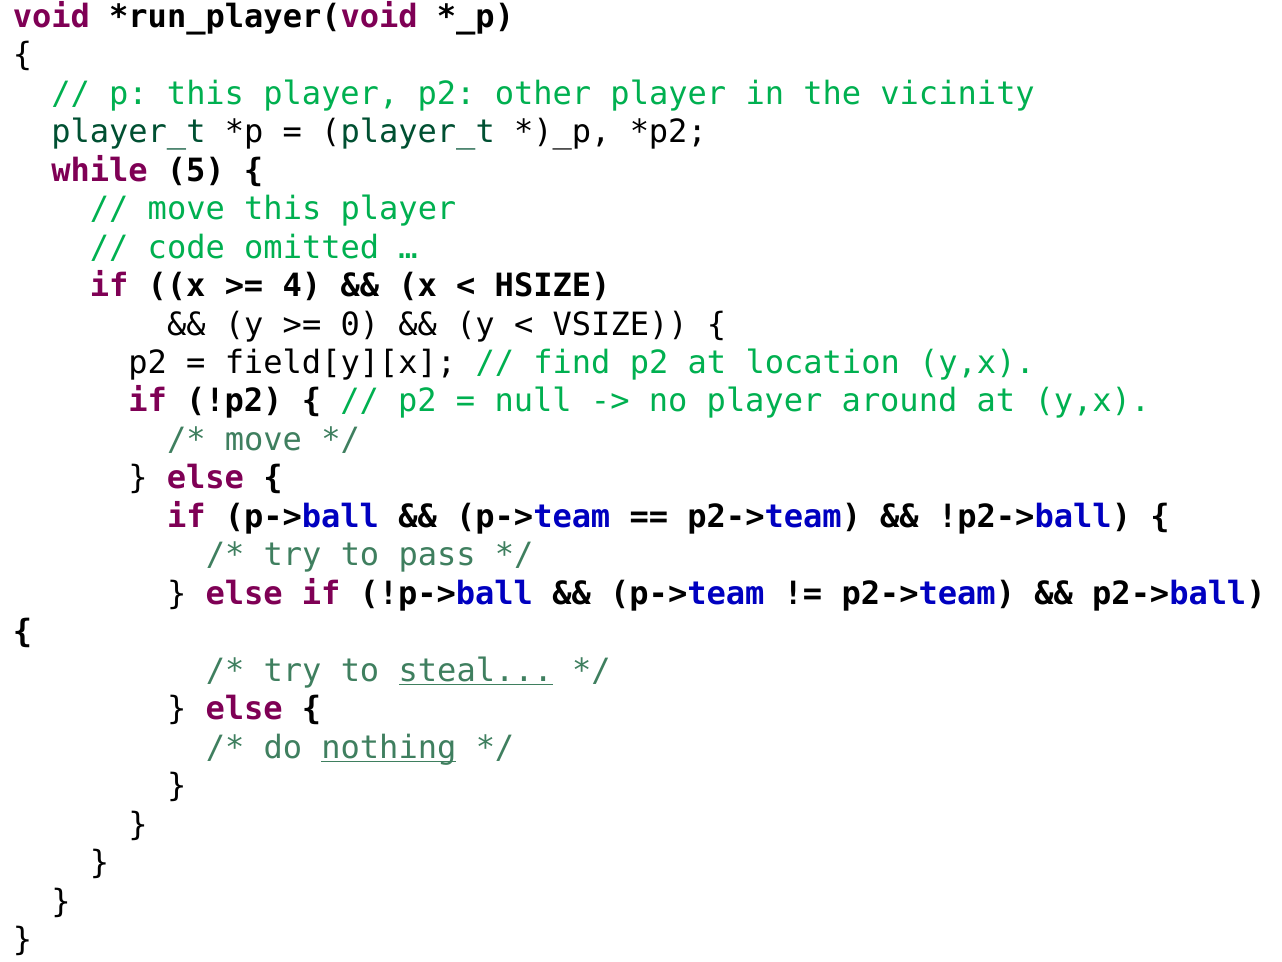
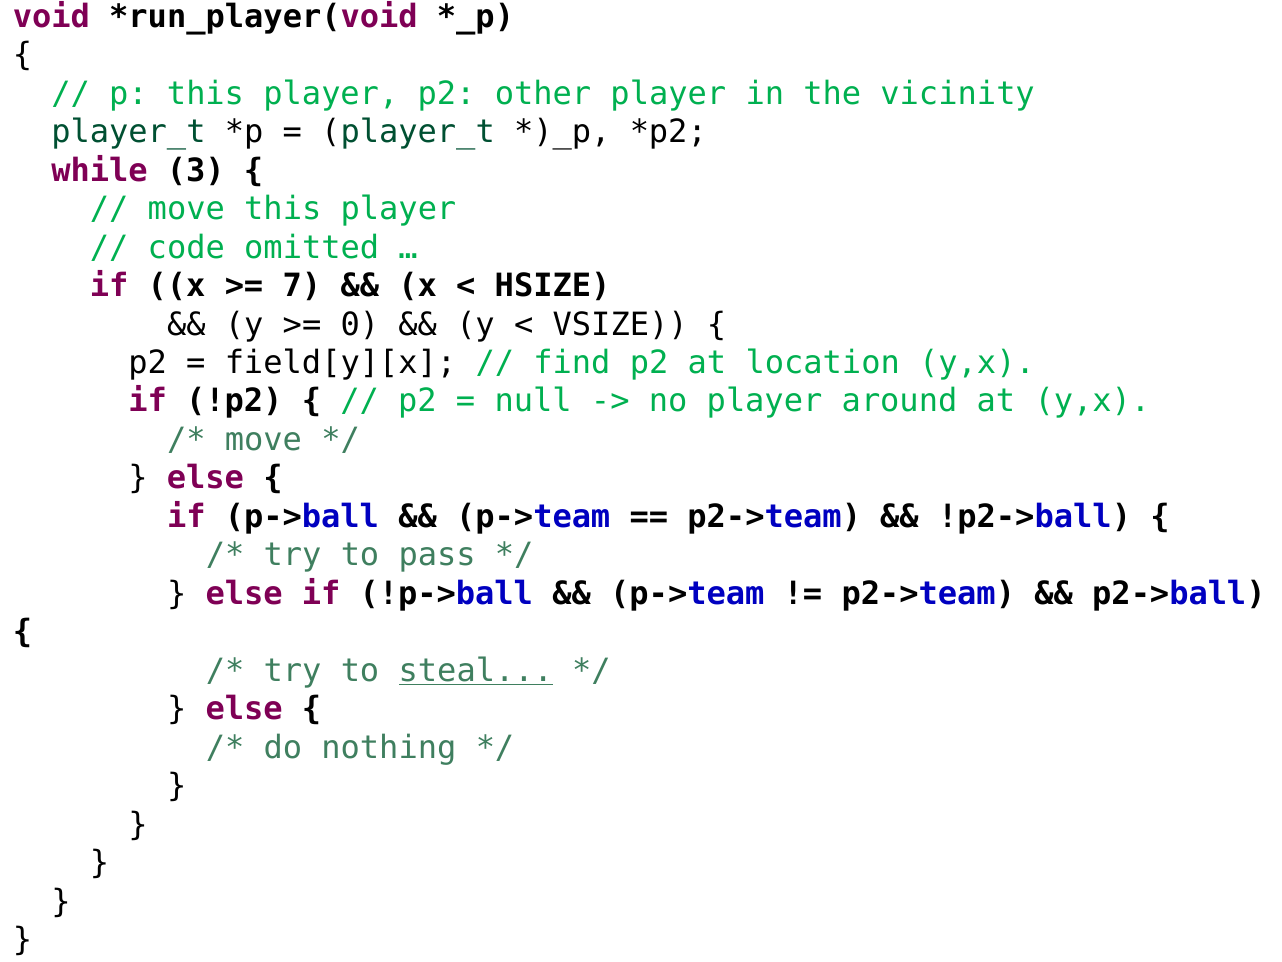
5: 5 -> 3
4: 4 -> 7
nothing underline: present -> none
